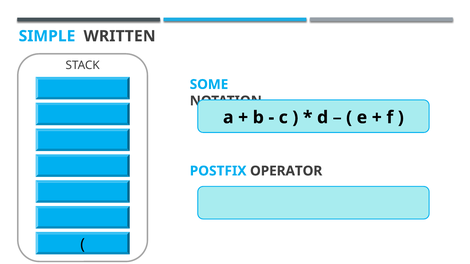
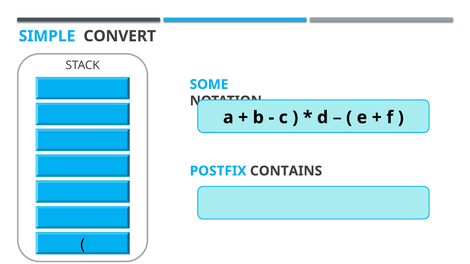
WRITTEN: WRITTEN -> CONVERT
OPERATOR: OPERATOR -> CONTAINS
